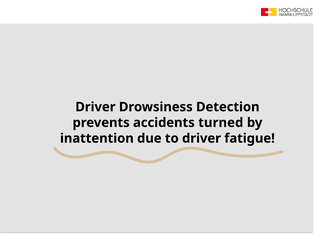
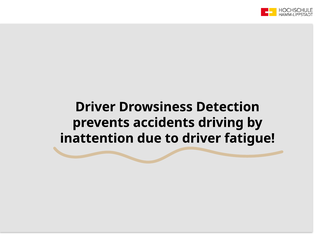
turned: turned -> driving
